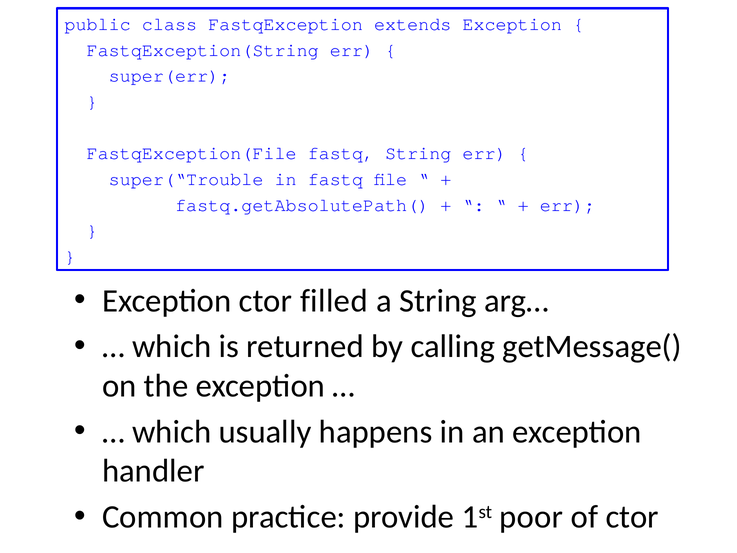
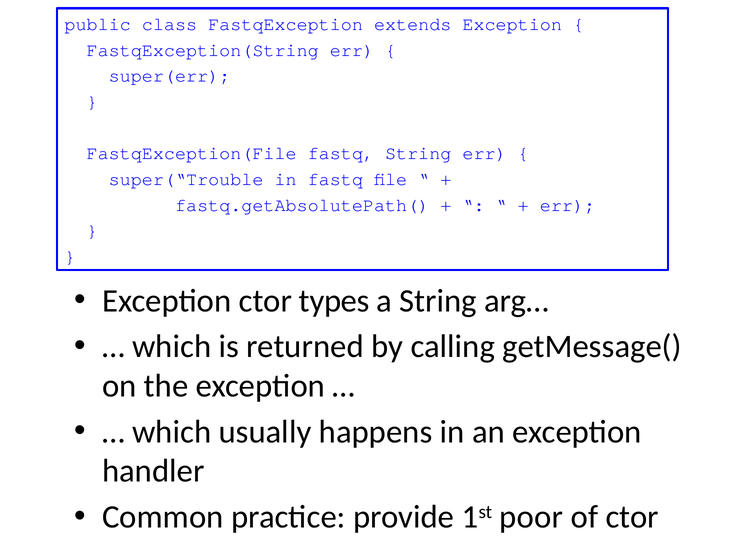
filled: filled -> types
